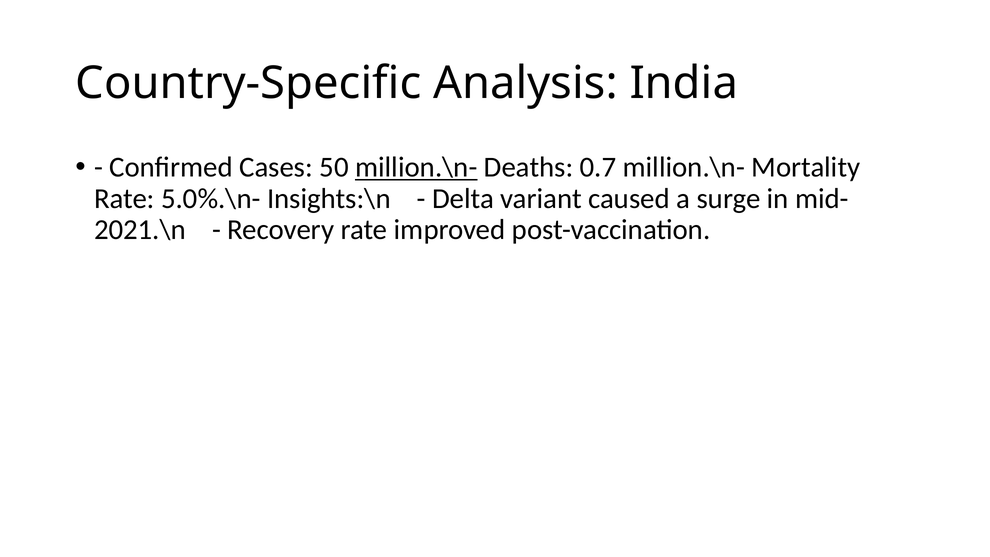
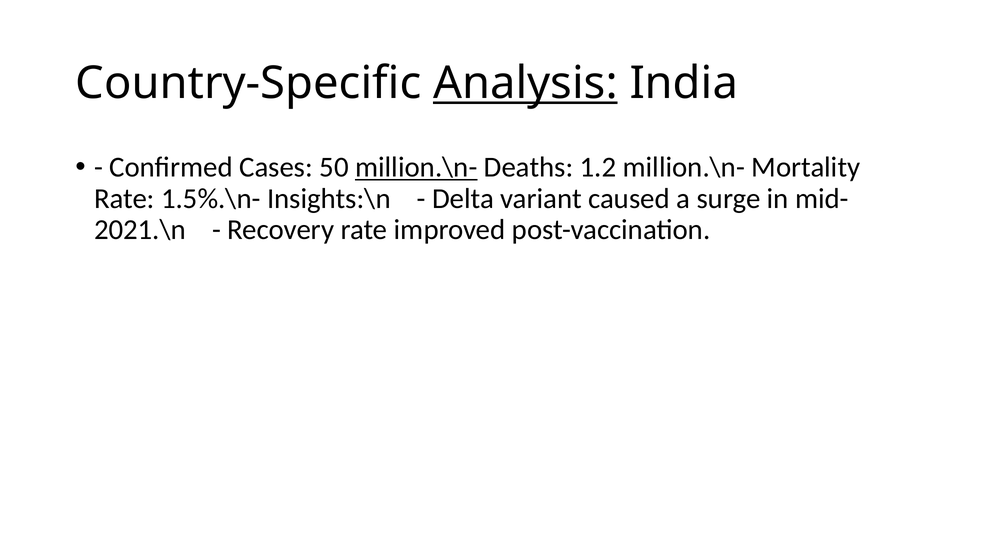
Analysis underline: none -> present
0.7: 0.7 -> 1.2
5.0%.\n-: 5.0%.\n- -> 1.5%.\n-
